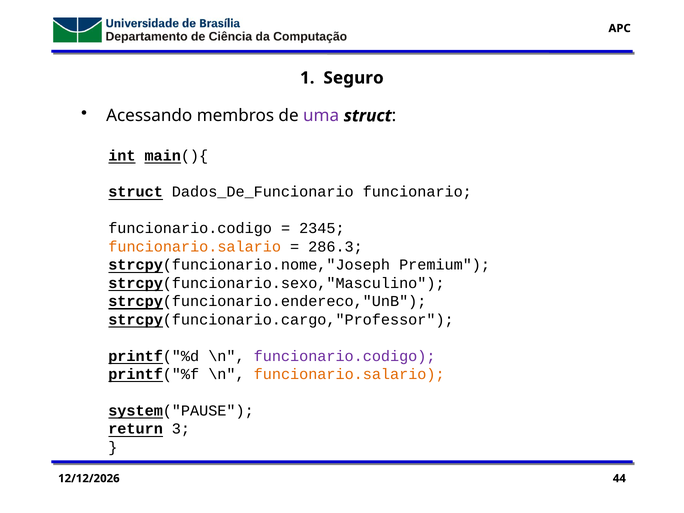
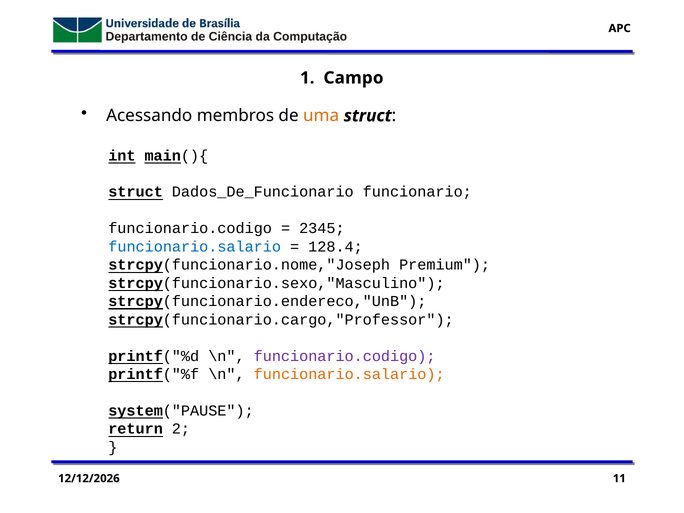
Seguro: Seguro -> Campo
uma colour: purple -> orange
funcionario.salario at (195, 247) colour: orange -> blue
286.3: 286.3 -> 128.4
3: 3 -> 2
44: 44 -> 11
